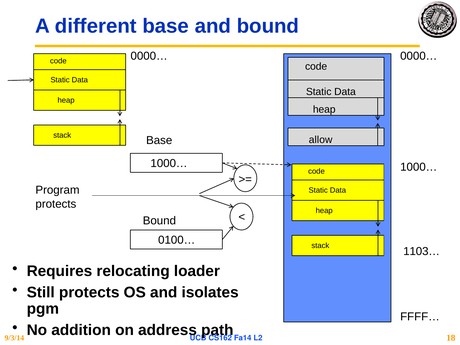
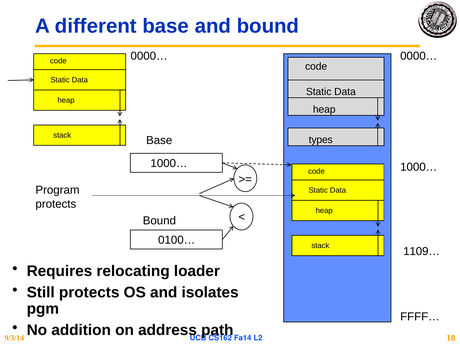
allow: allow -> types
1103…: 1103… -> 1109…
